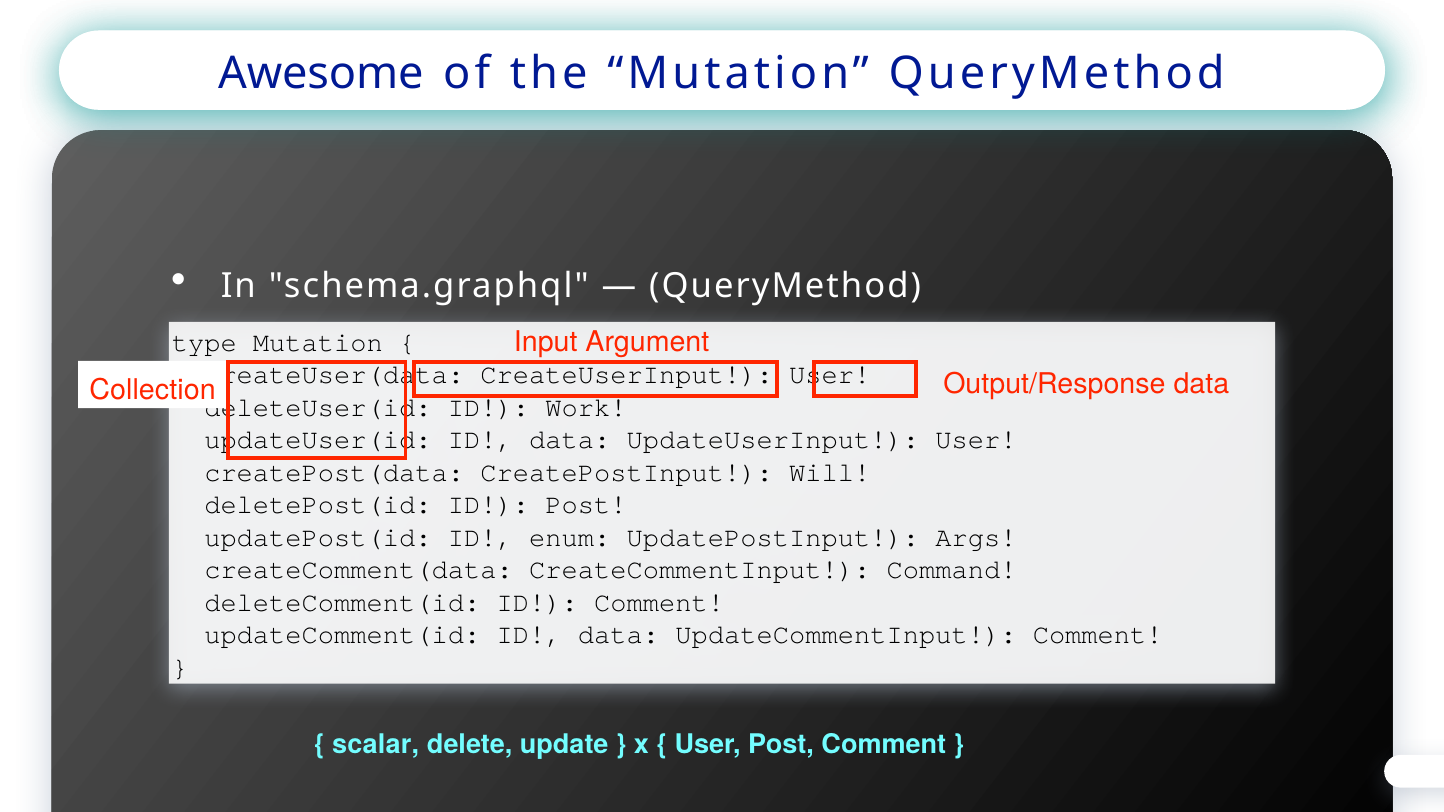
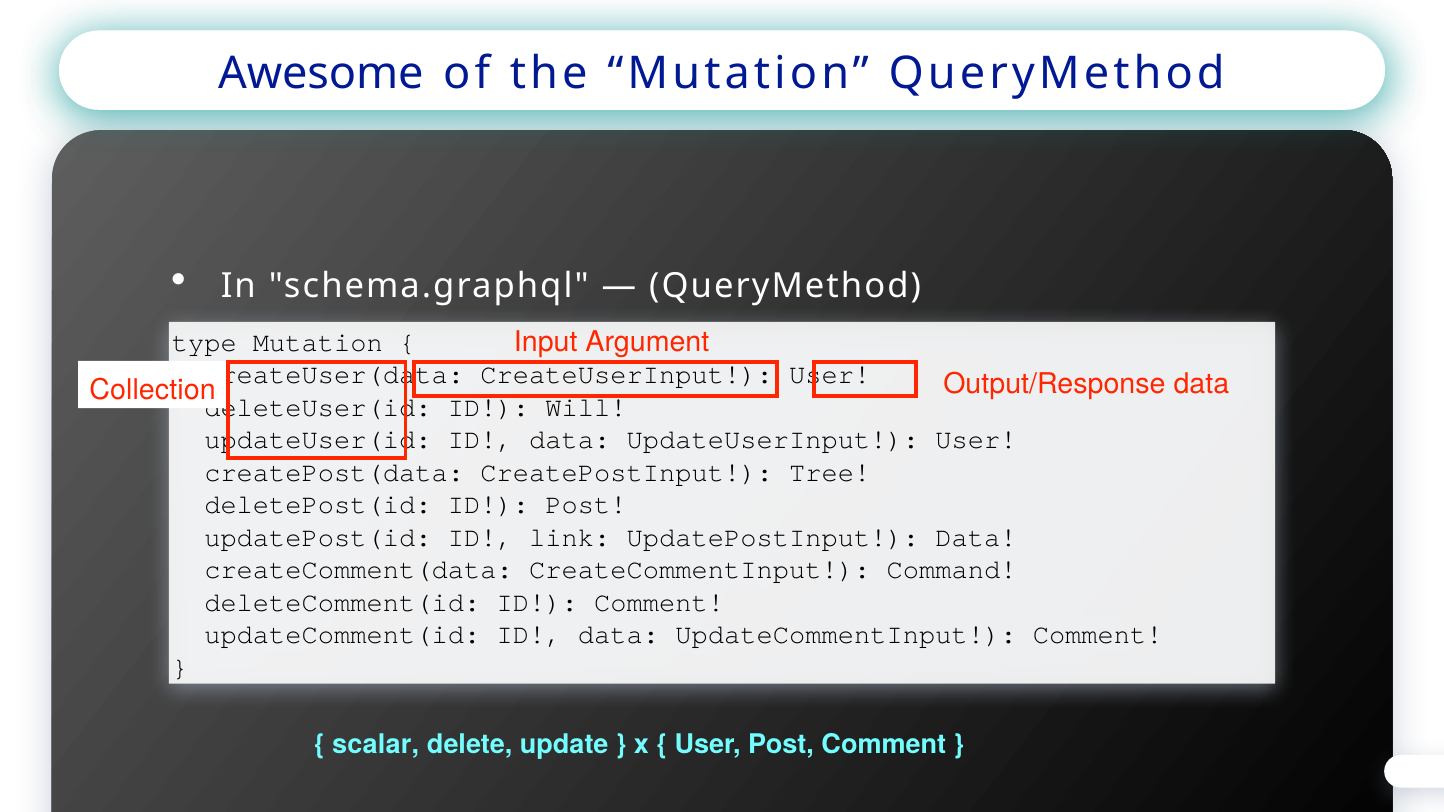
Work: Work -> Will
Will: Will -> Tree
enum: enum -> link
UpdatePostInput Args: Args -> Data
